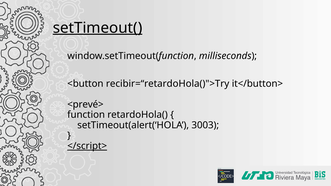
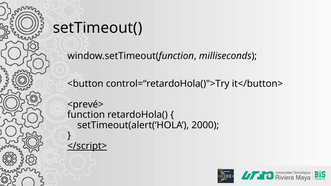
setTimeout( underline: present -> none
recibir=“retardoHola()">Try: recibir=“retardoHola()">Try -> control=“retardoHola()">Try
3003: 3003 -> 2000
